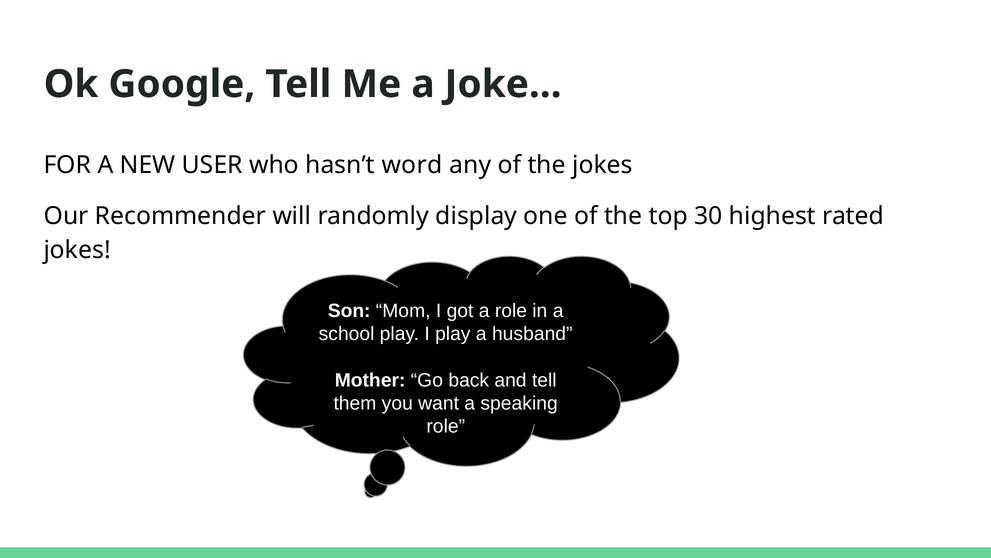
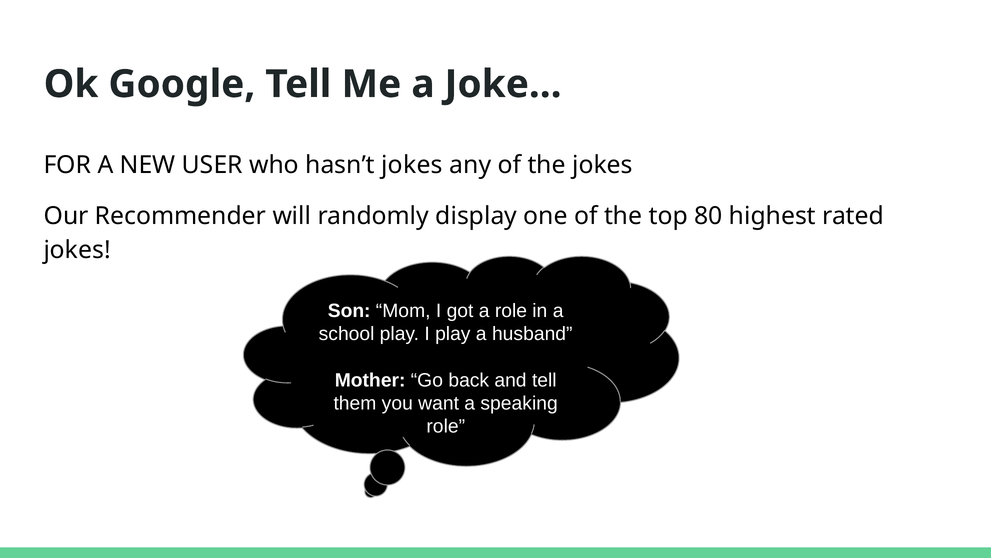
hasn’t word: word -> jokes
30: 30 -> 80
